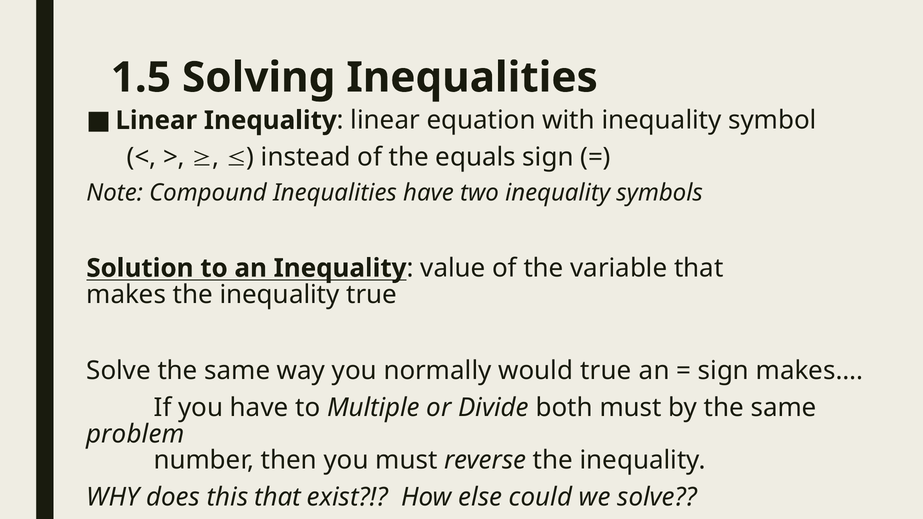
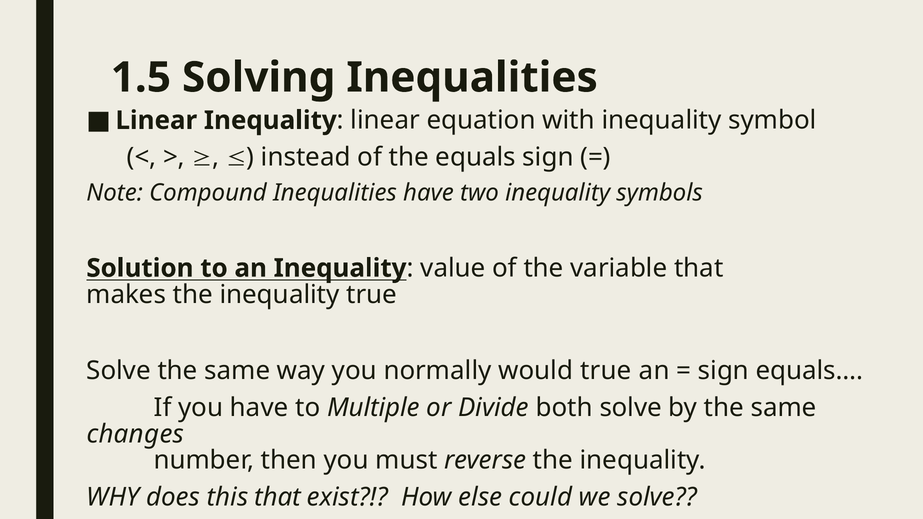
makes…: makes… -> equals…
both must: must -> solve
problem: problem -> changes
